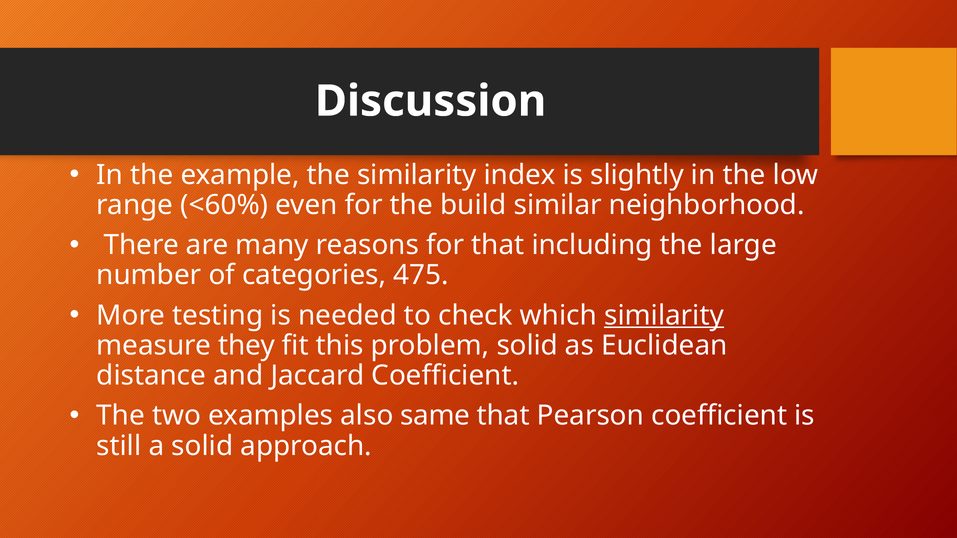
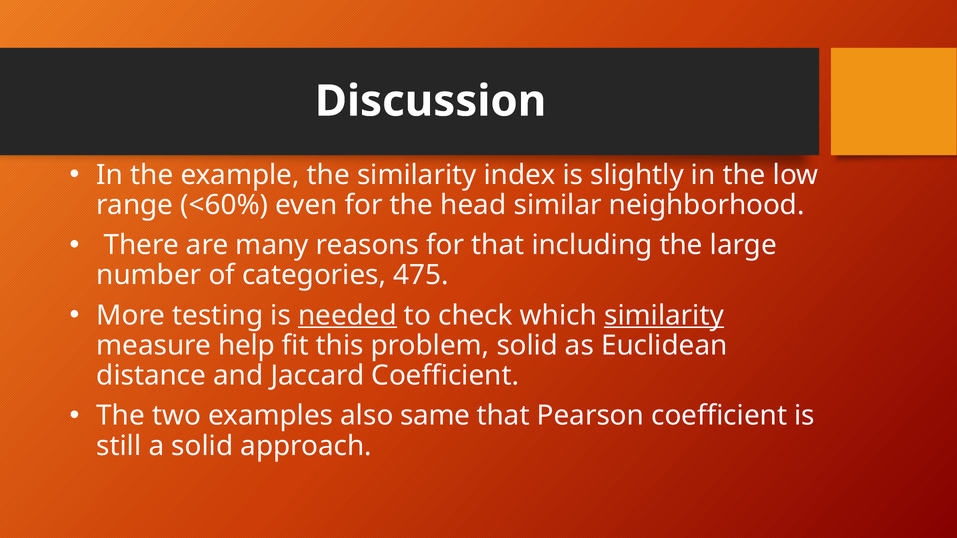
build: build -> head
needed underline: none -> present
they: they -> help
